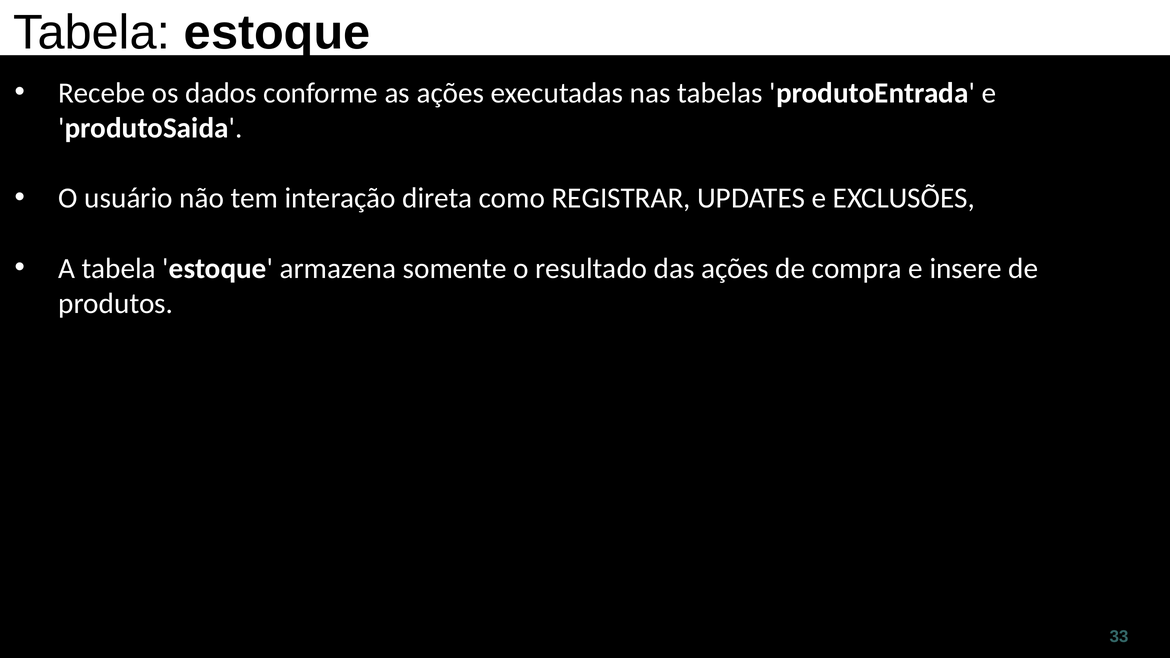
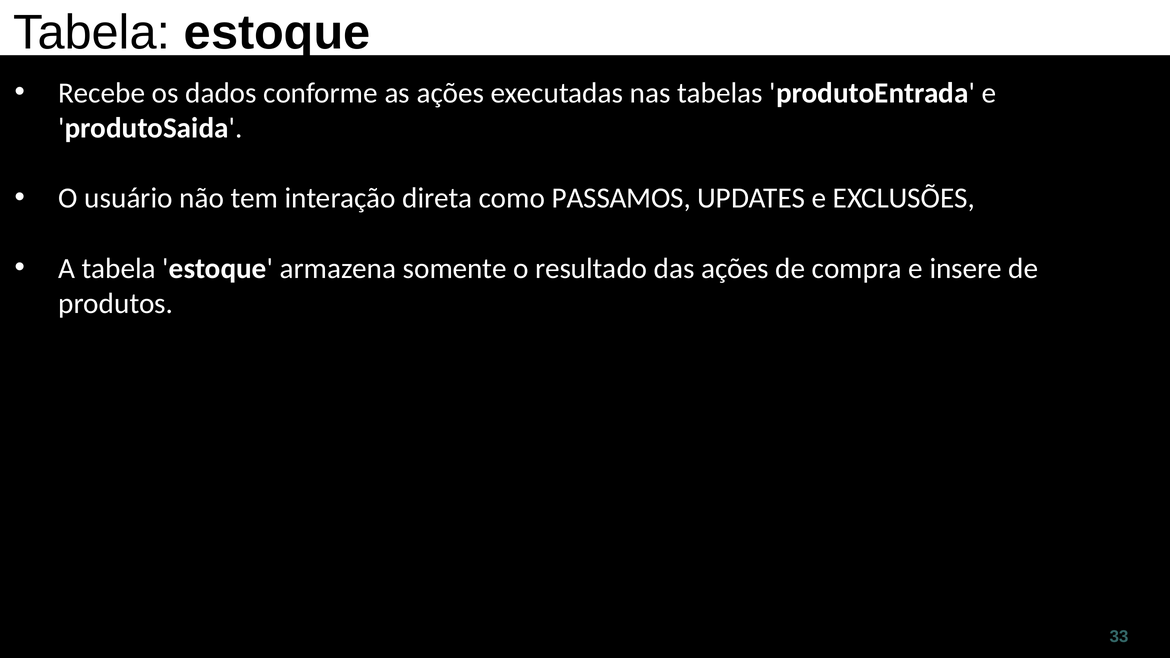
REGISTRAR: REGISTRAR -> PASSAMOS
